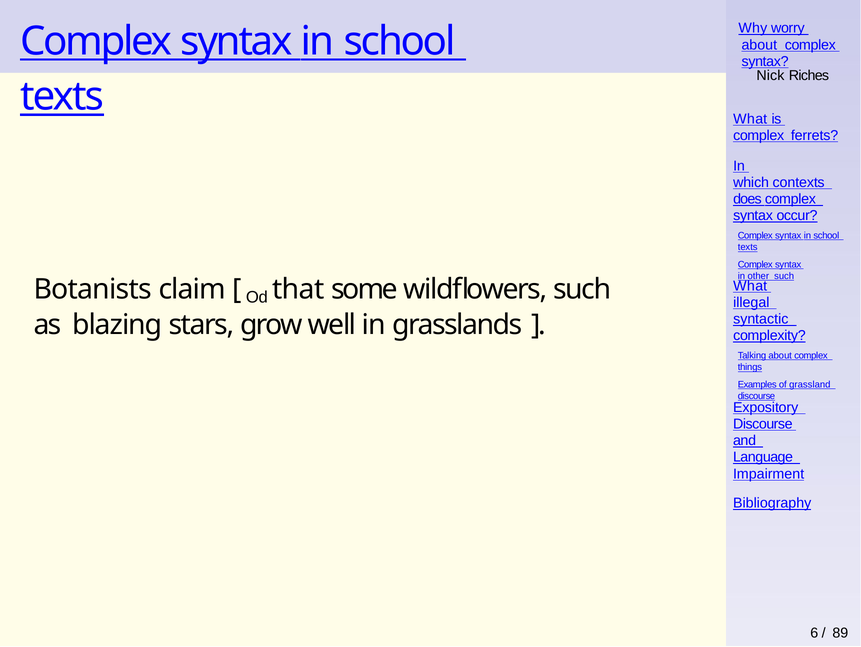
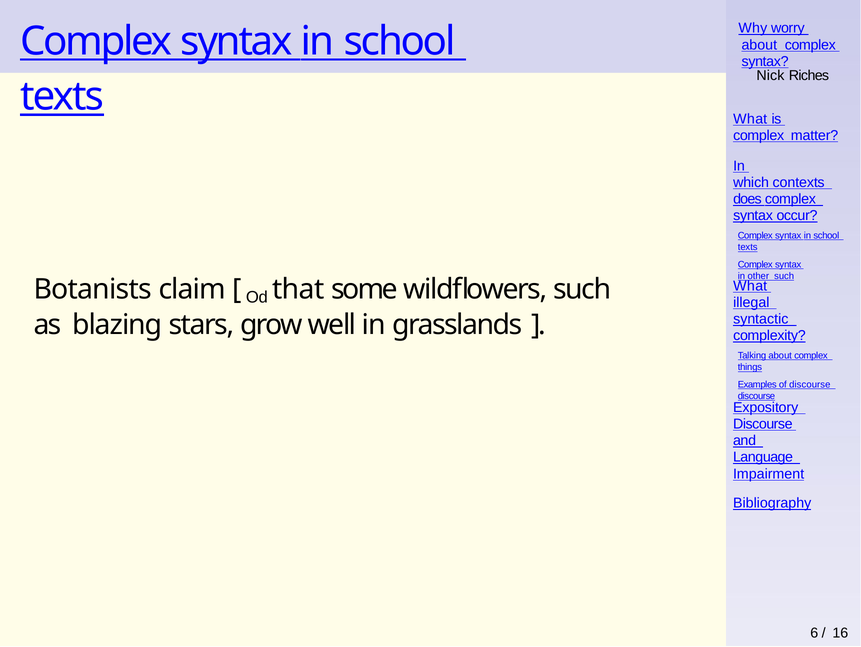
ferrets: ferrets -> matter
of grassland: grassland -> discourse
89: 89 -> 16
